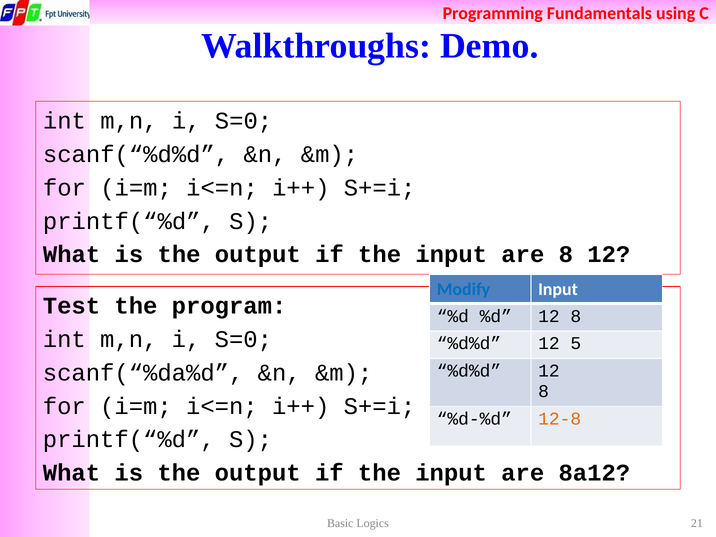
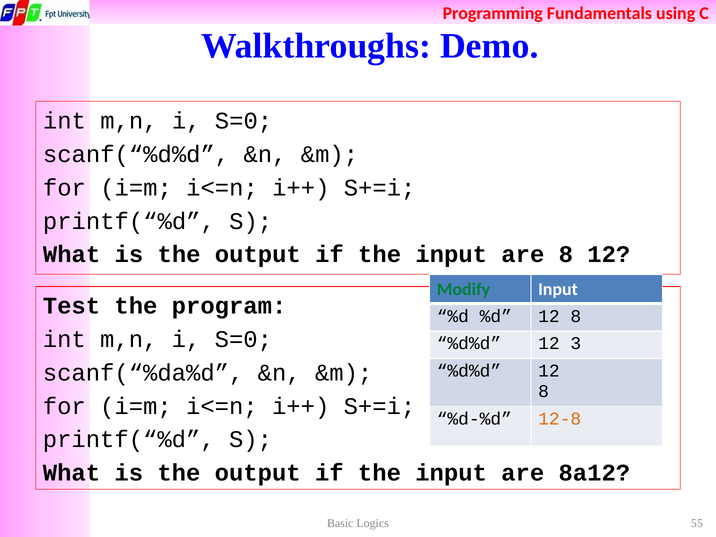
Modify colour: blue -> green
5: 5 -> 3
21: 21 -> 55
